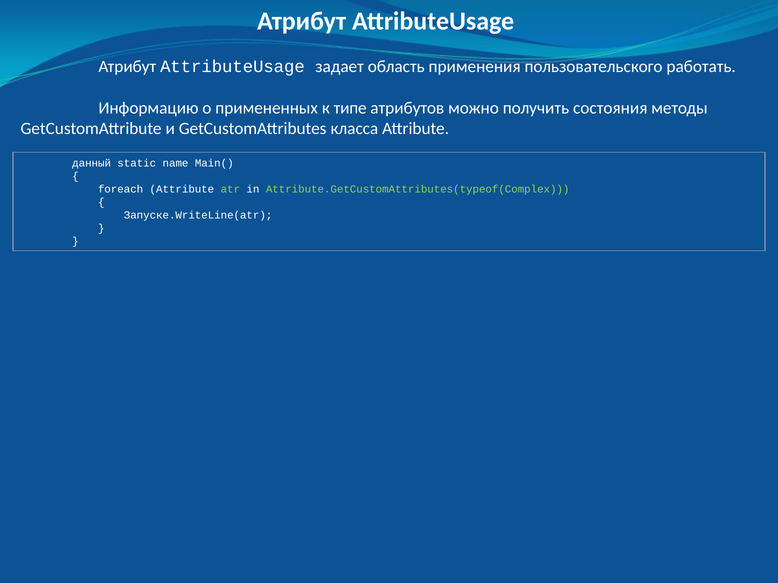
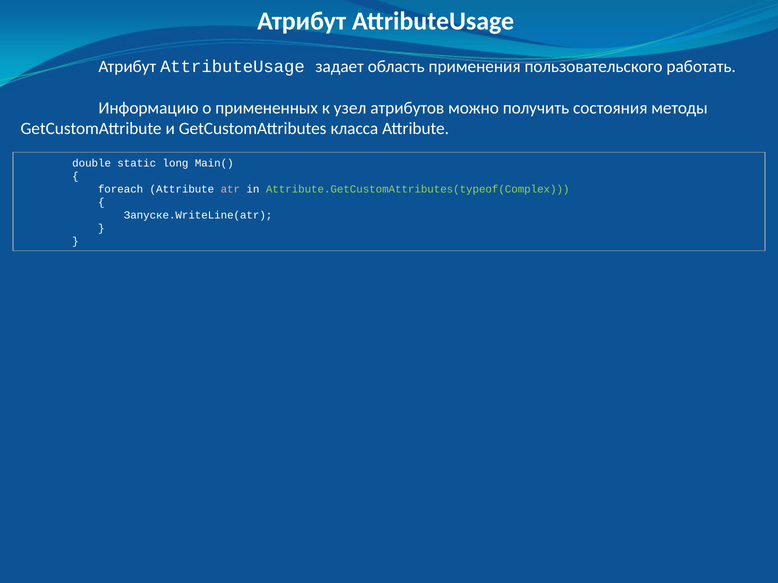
типе: типе -> узел
данный: данный -> double
name: name -> long
atr colour: light green -> pink
